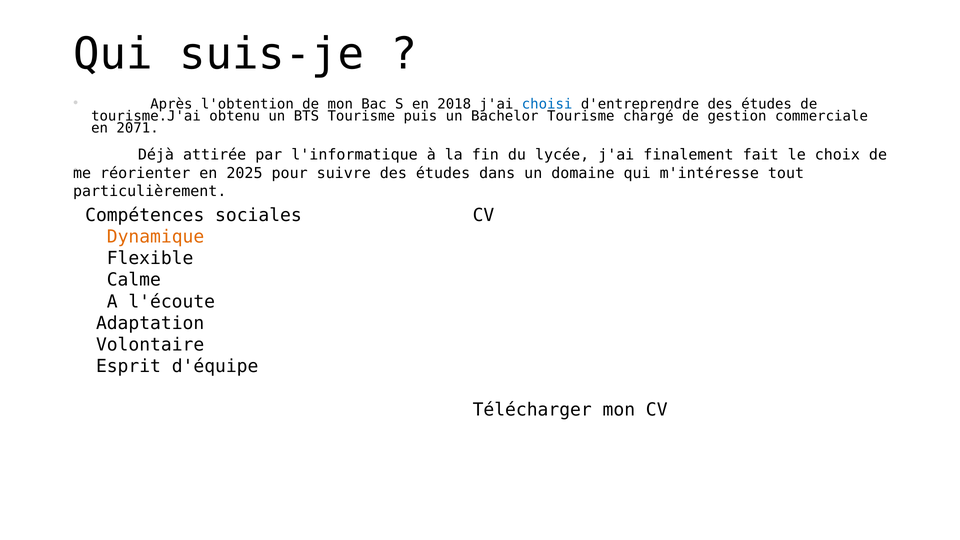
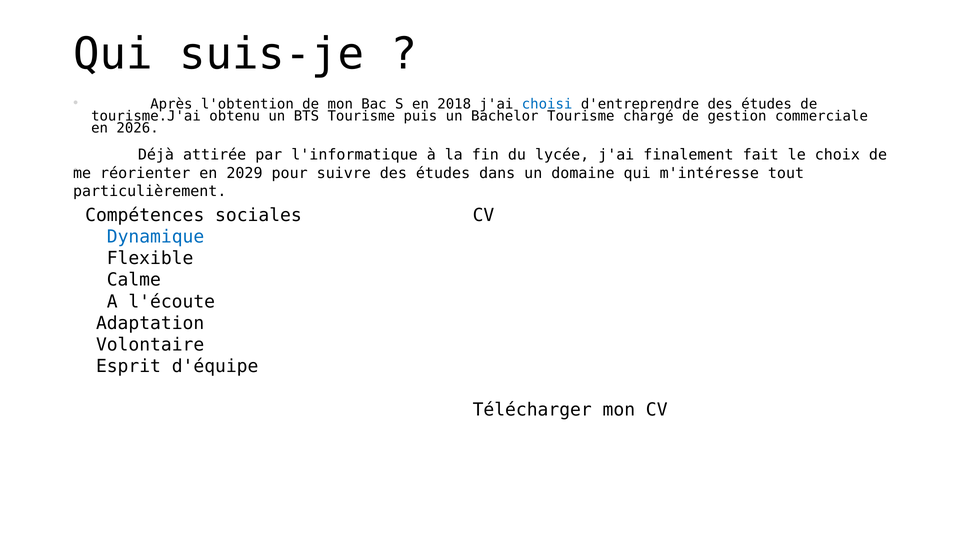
2071: 2071 -> 2026
2025: 2025 -> 2029
Dynamique colour: orange -> blue
